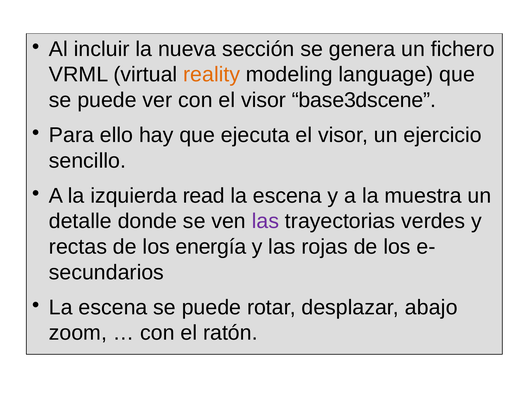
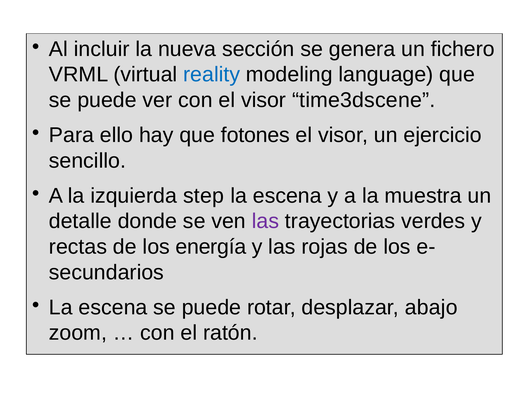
reality colour: orange -> blue
base3dscene: base3dscene -> time3dscene
ejecuta: ejecuta -> fotones
read: read -> step
